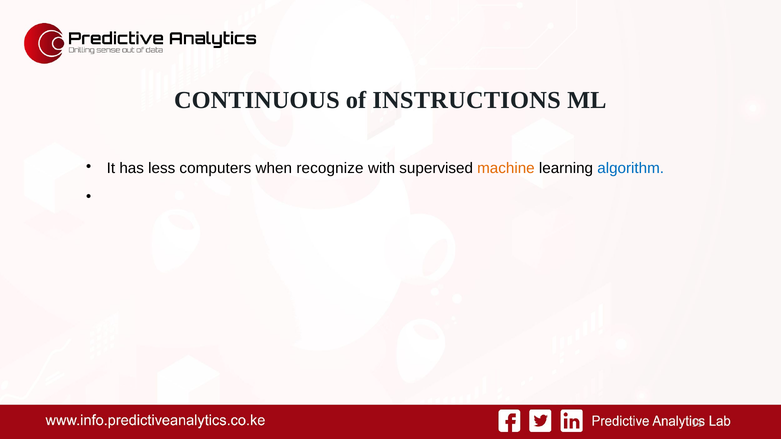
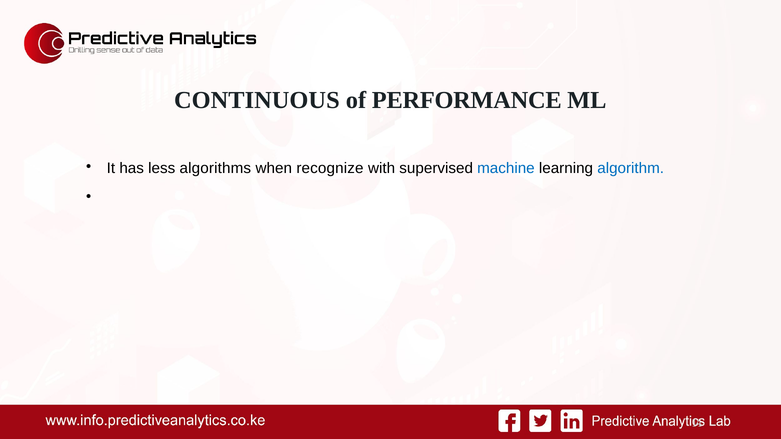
INSTRUCTIONS: INSTRUCTIONS -> PERFORMANCE
computers: computers -> algorithms
machine colour: orange -> blue
